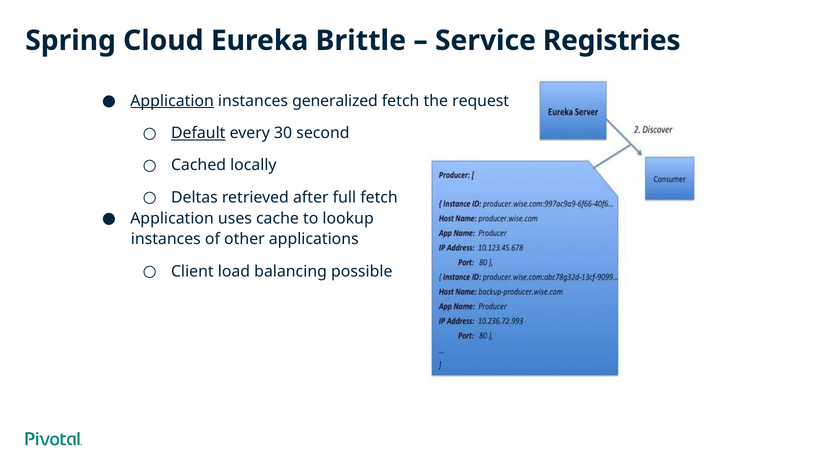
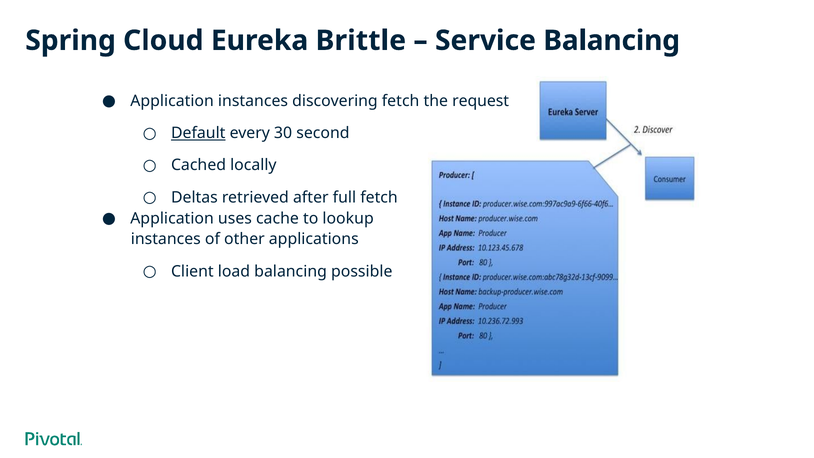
Service Registries: Registries -> Balancing
Application at (172, 101) underline: present -> none
generalized: generalized -> discovering
